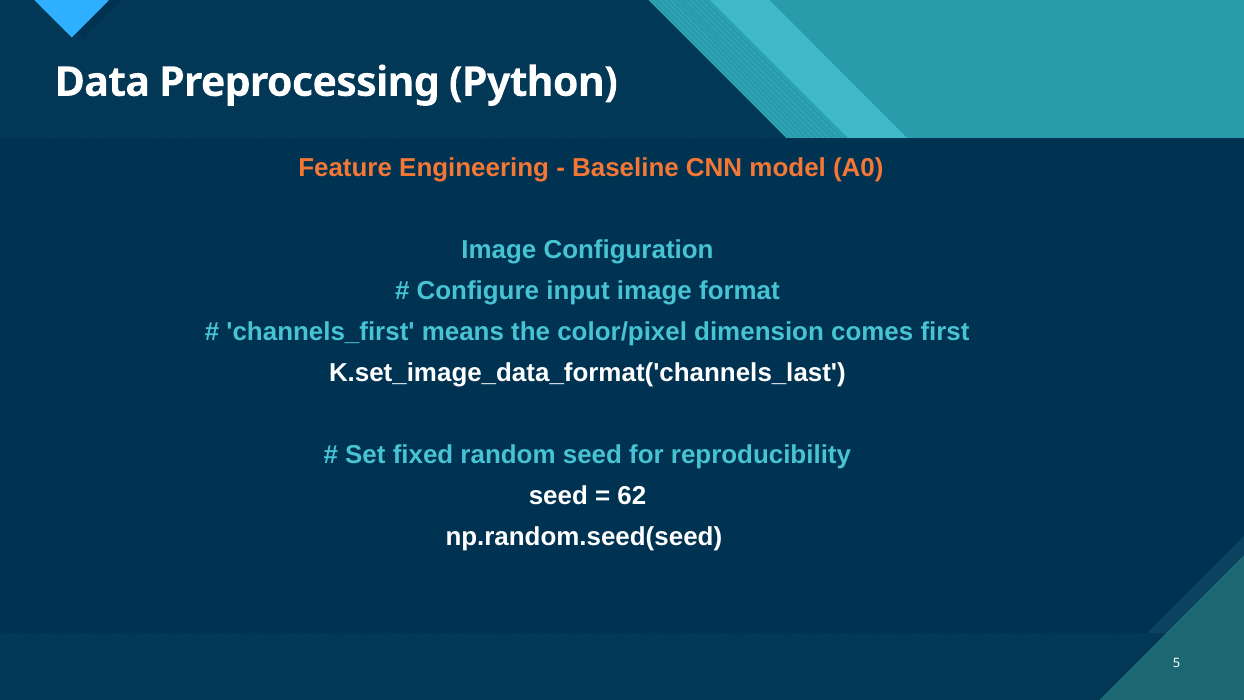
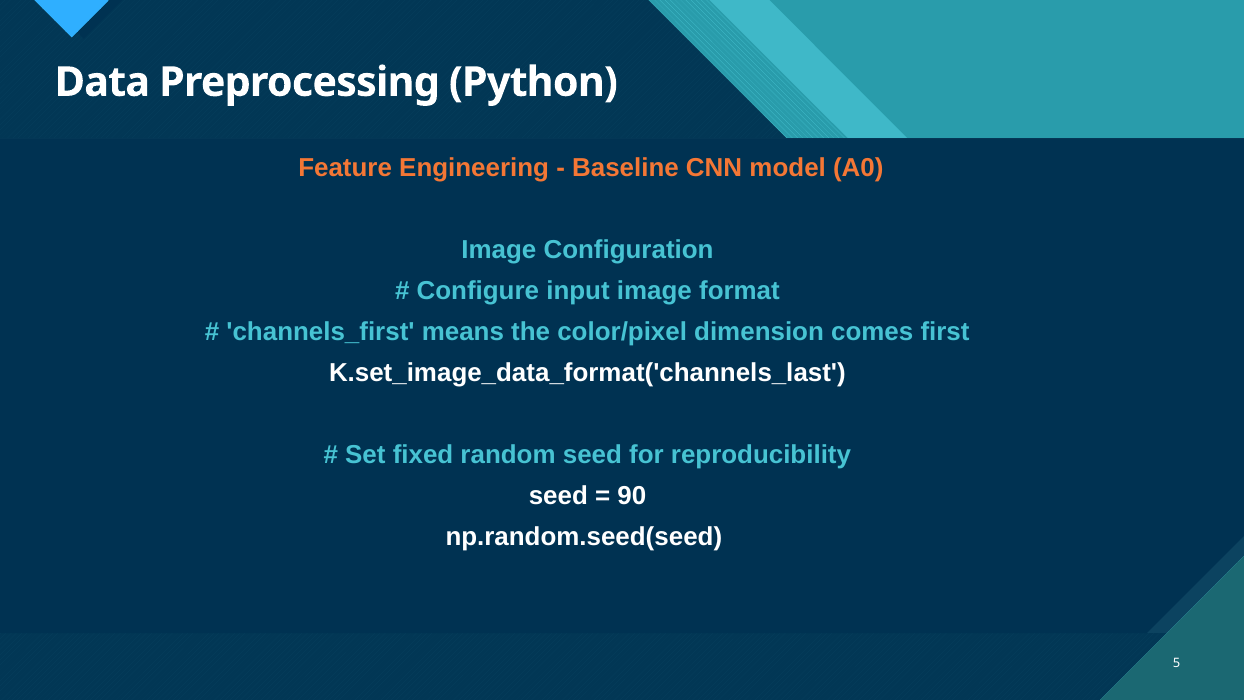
62: 62 -> 90
